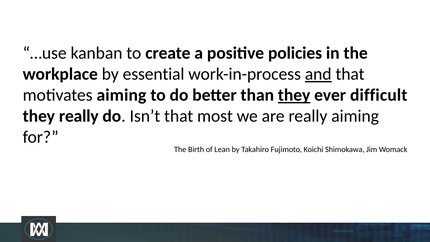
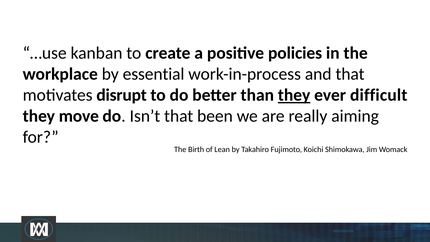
and underline: present -> none
motivates aiming: aiming -> disrupt
they really: really -> move
most: most -> been
